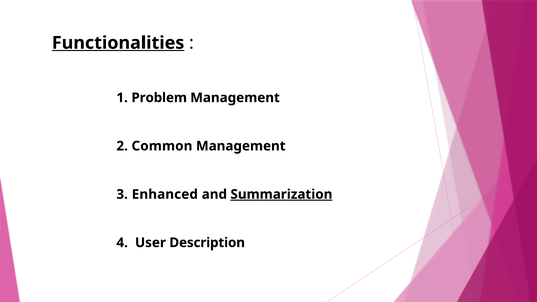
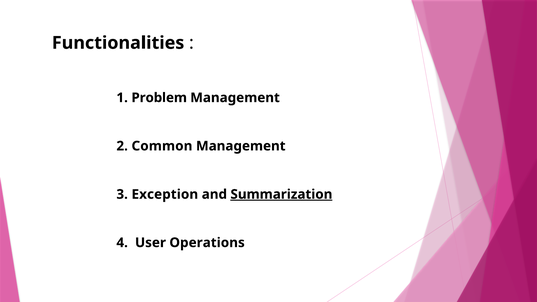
Functionalities underline: present -> none
Enhanced: Enhanced -> Exception
Description: Description -> Operations
